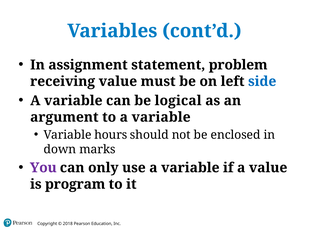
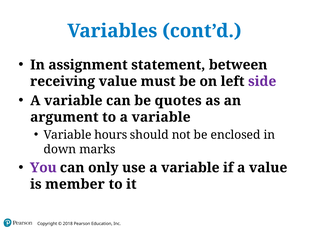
problem: problem -> between
side colour: blue -> purple
logical: logical -> quotes
program: program -> member
